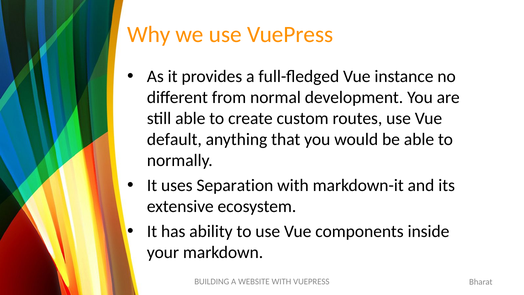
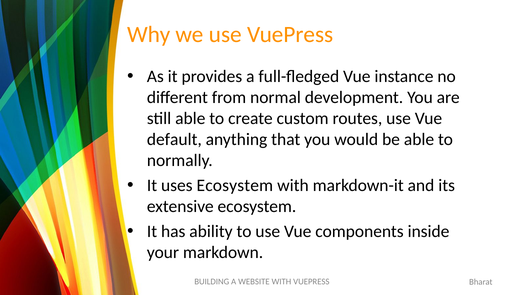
uses Separation: Separation -> Ecosystem
